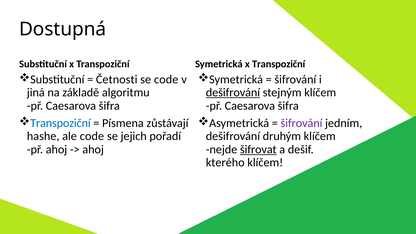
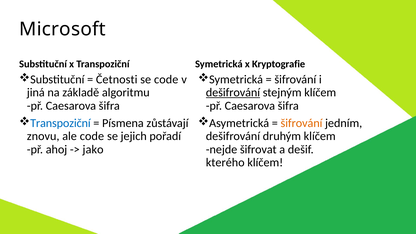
Dostupná: Dostupná -> Microsoft
Symetrická x Transpoziční: Transpoziční -> Kryptografie
šifrování at (302, 123) colour: purple -> orange
hashe: hashe -> znovu
ahoj at (93, 149): ahoj -> jako
šifrovat underline: present -> none
